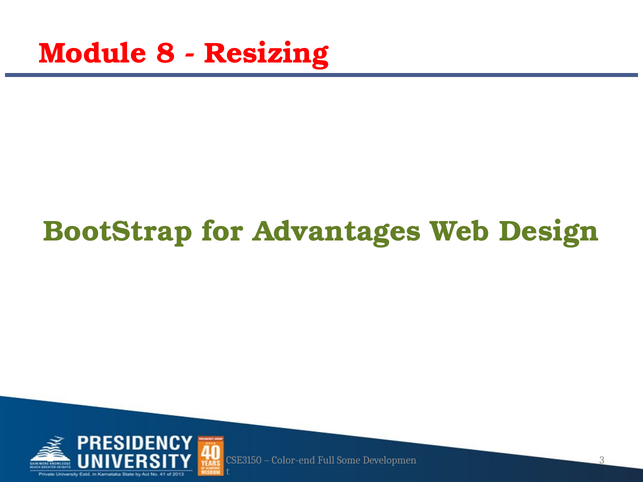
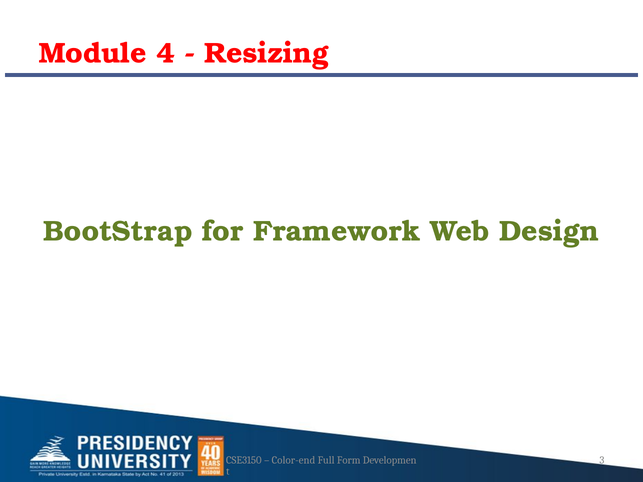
8: 8 -> 4
Advantages: Advantages -> Framework
Some: Some -> Form
